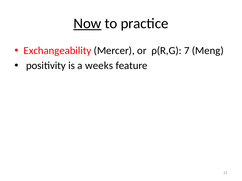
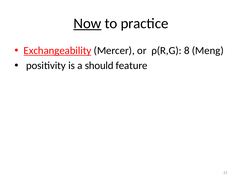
Exchangeability underline: none -> present
7: 7 -> 8
weeks: weeks -> should
